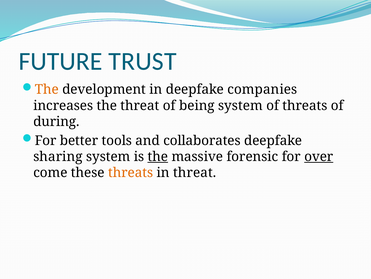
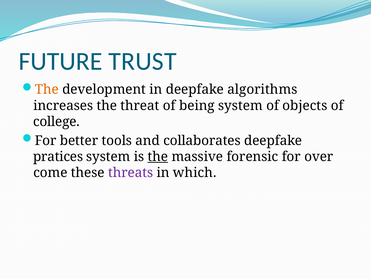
companies: companies -> algorithms
of threats: threats -> objects
during: during -> college
sharing: sharing -> pratices
over underline: present -> none
threats at (131, 172) colour: orange -> purple
in threat: threat -> which
